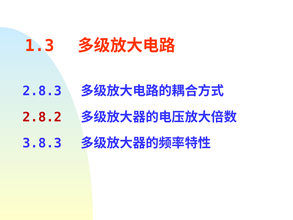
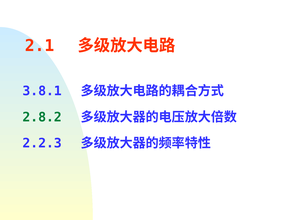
1.3: 1.3 -> 2.1
2.8.3: 2.8.3 -> 3.8.1
2.8.2 colour: red -> green
3.8.3: 3.8.3 -> 2.2.3
